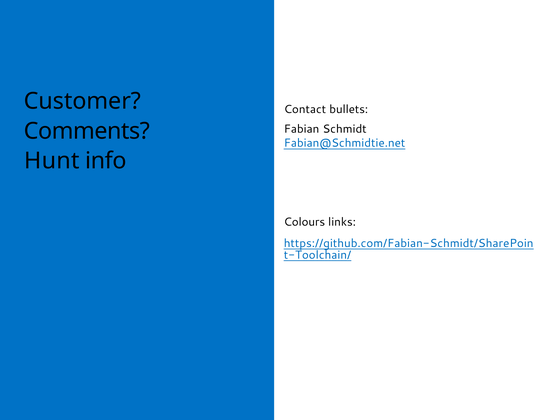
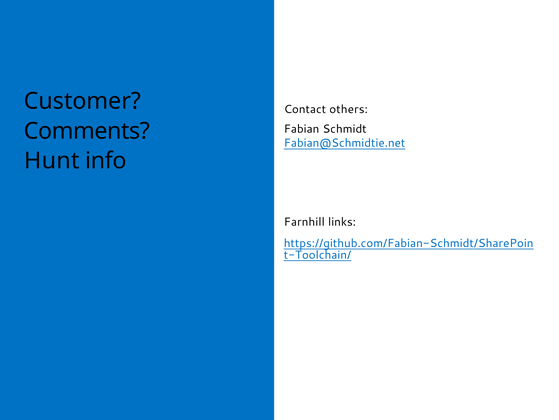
bullets: bullets -> others
Colours: Colours -> Farnhill
